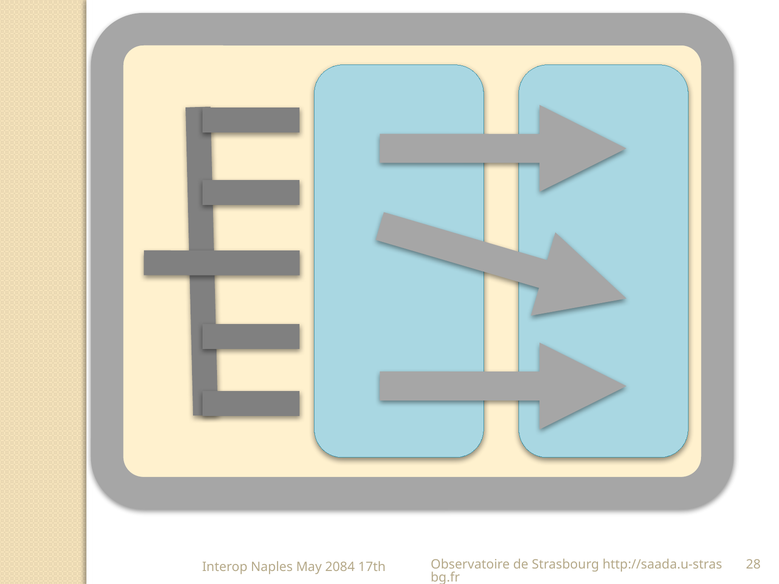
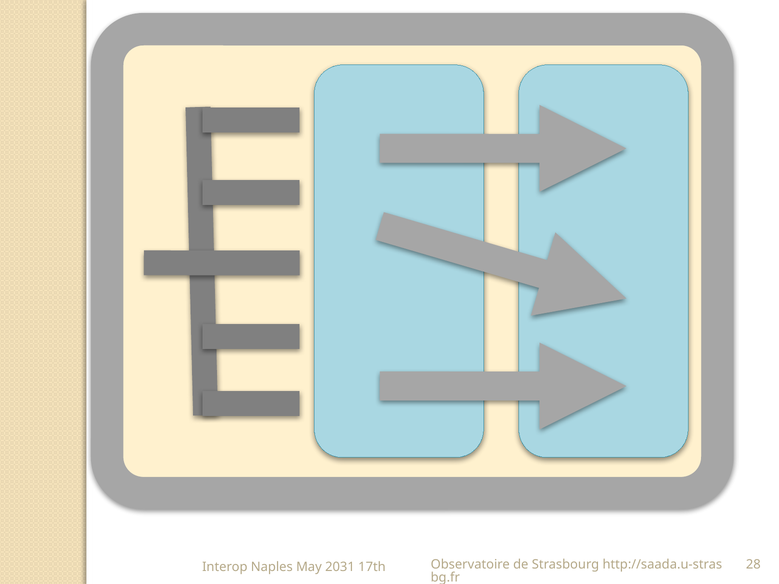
2084: 2084 -> 2031
